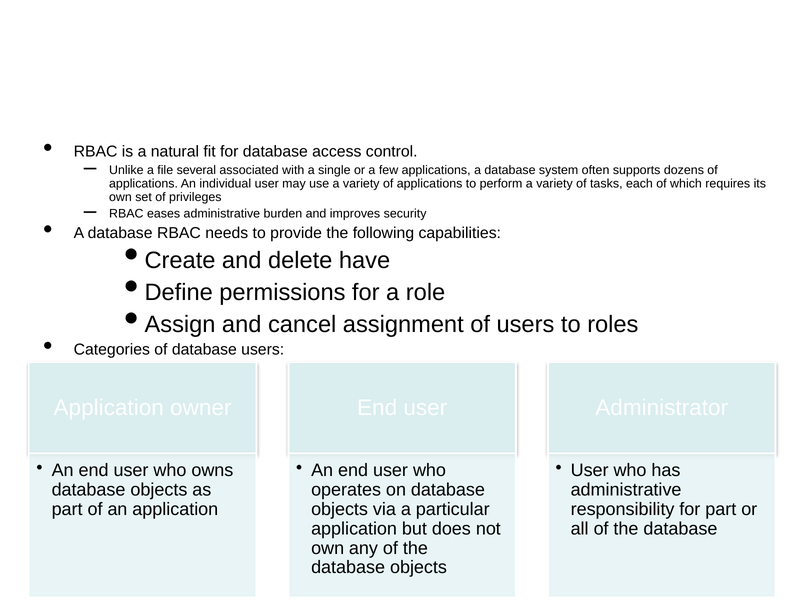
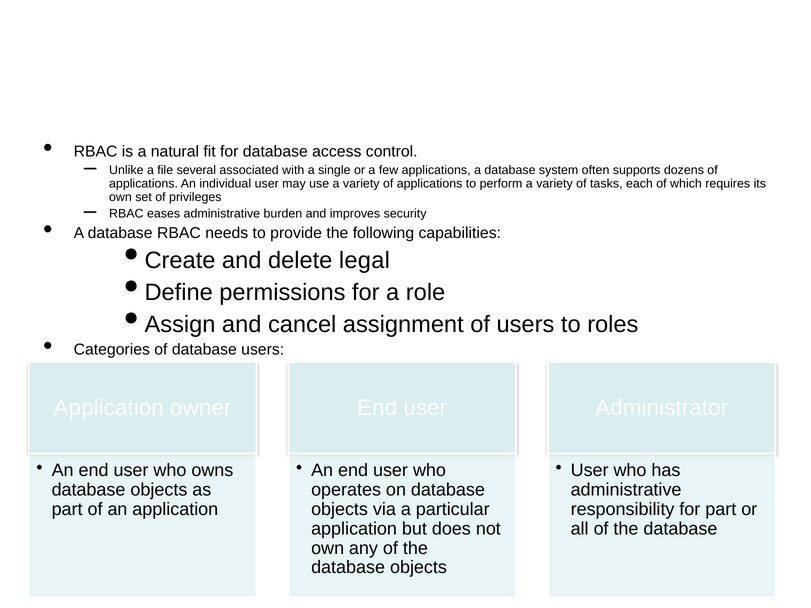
have: have -> legal
